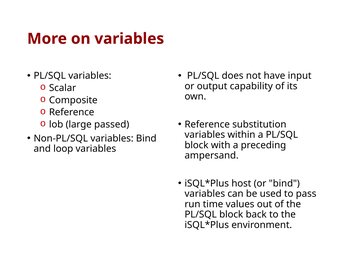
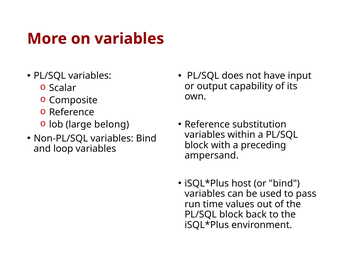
passed: passed -> belong
